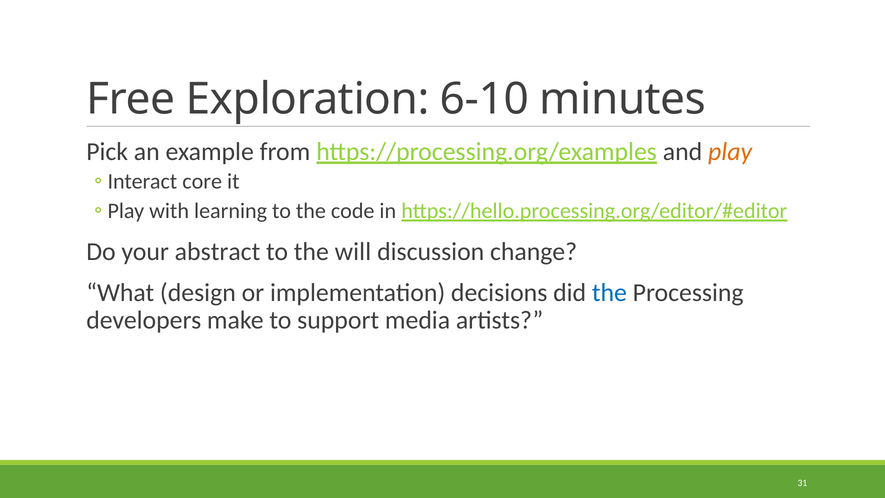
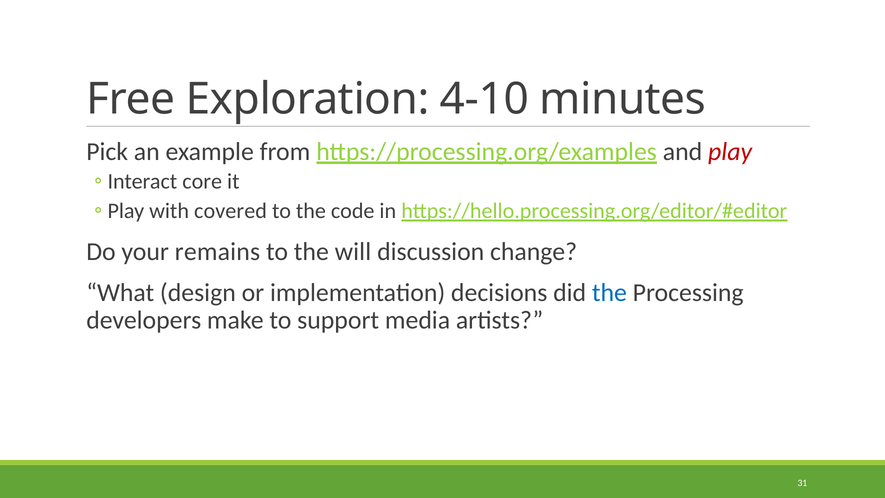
6-10: 6-10 -> 4-10
play colour: orange -> red
learning: learning -> covered
abstract: abstract -> remains
